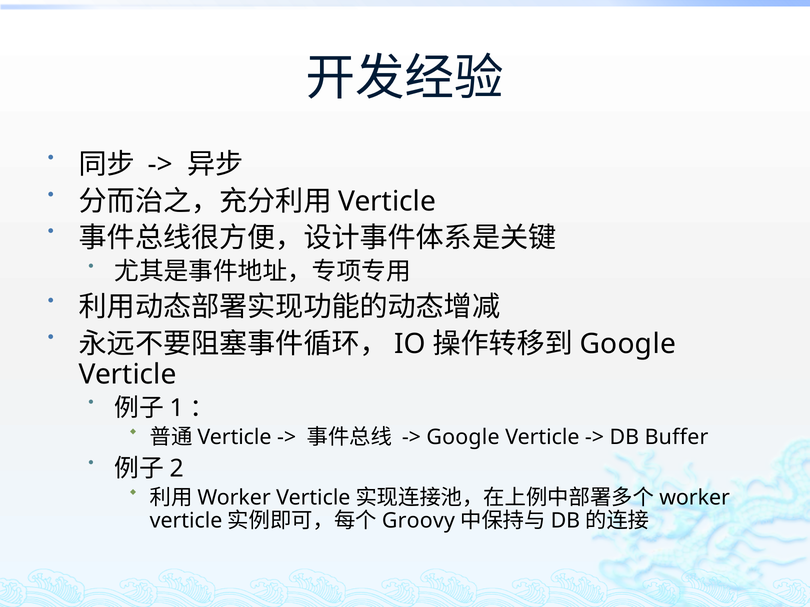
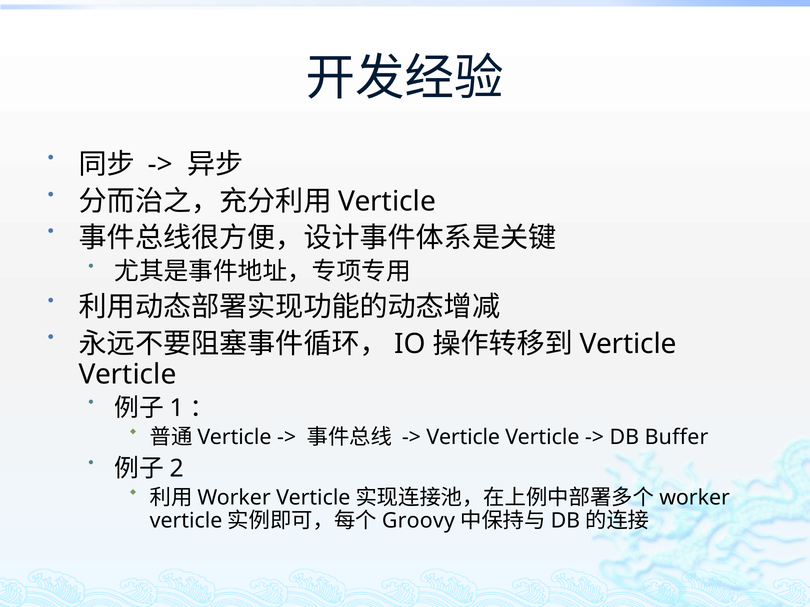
Google at (628, 344): Google -> Verticle
Google at (463, 438): Google -> Verticle
